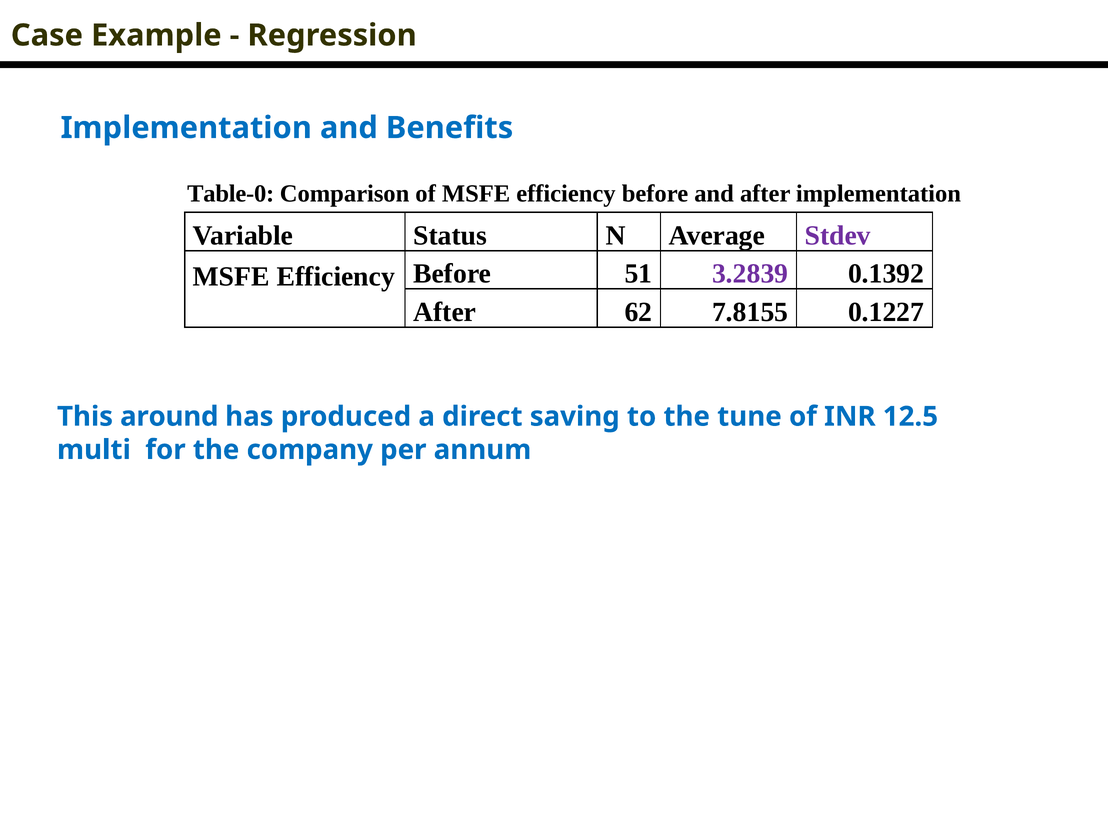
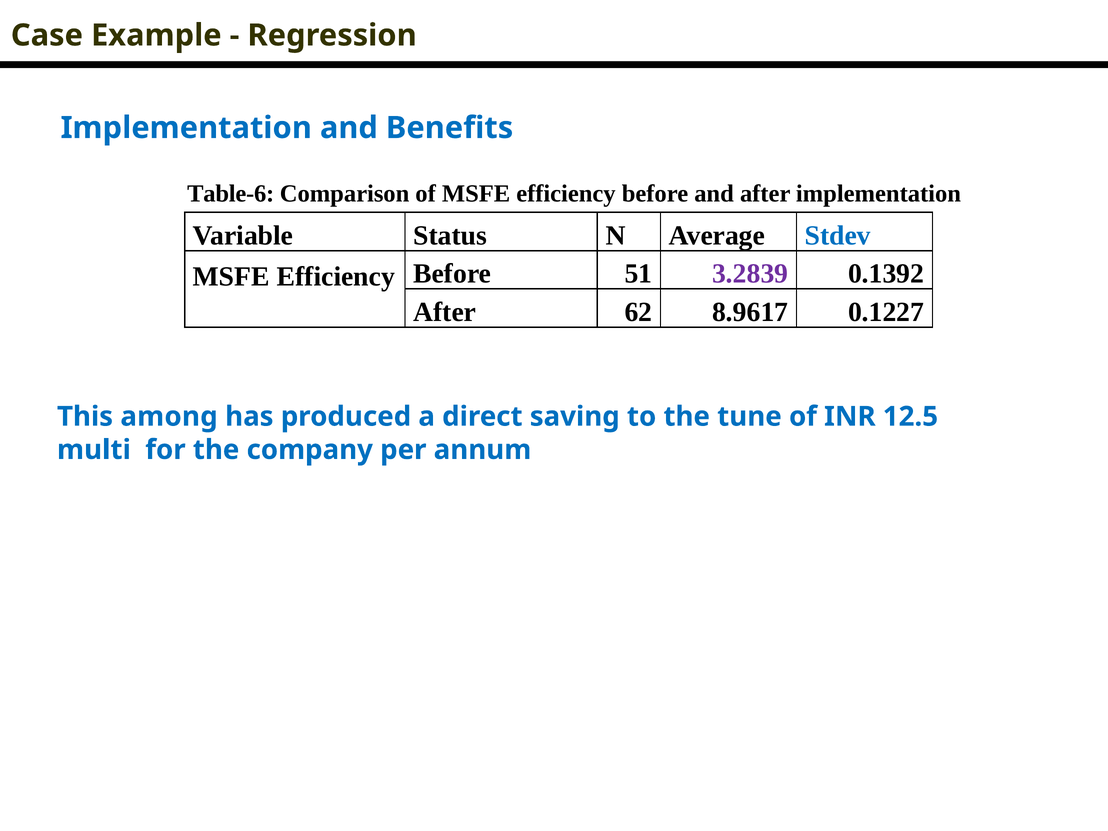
Table-0: Table-0 -> Table-6
Stdev colour: purple -> blue
7.8155: 7.8155 -> 8.9617
around: around -> among
